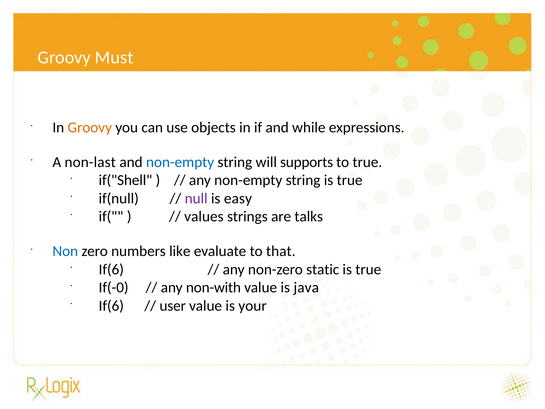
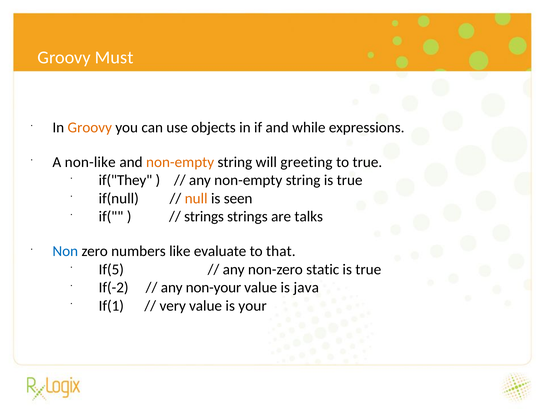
non-last: non-last -> non-like
non-empty at (180, 162) colour: blue -> orange
supports: supports -> greeting
if("Shell: if("Shell -> if("They
null colour: purple -> orange
easy: easy -> seen
values at (204, 216): values -> strings
If(6 at (111, 269): If(6 -> If(5
If(-0: If(-0 -> If(-2
non-with: non-with -> non-your
If(6 at (111, 306): If(6 -> If(1
user: user -> very
